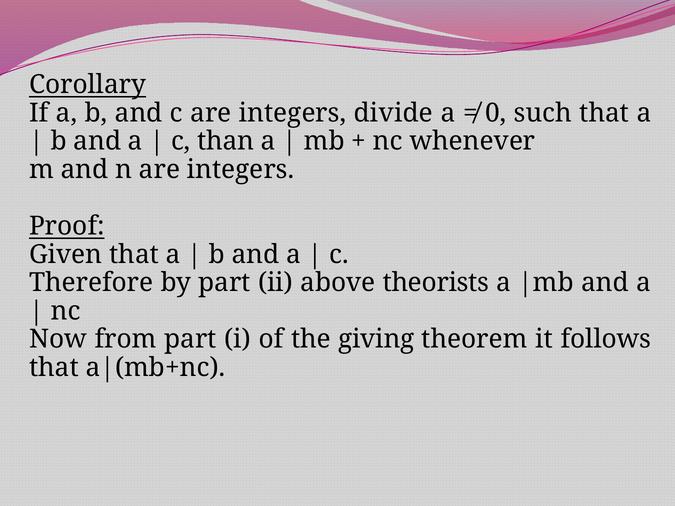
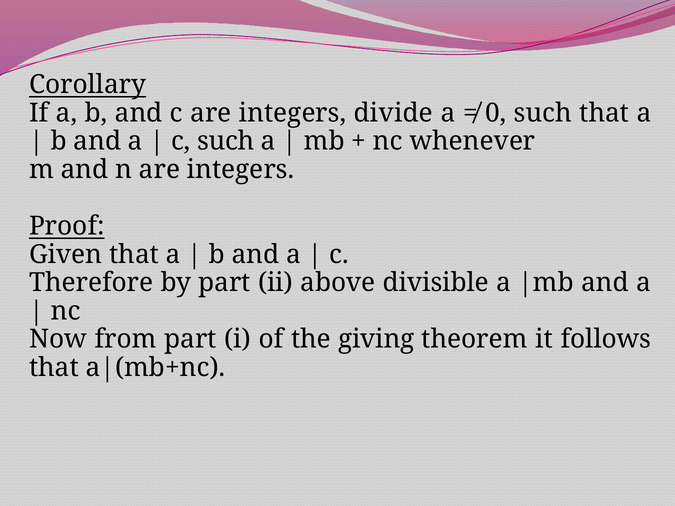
c than: than -> such
theorists: theorists -> divisible
